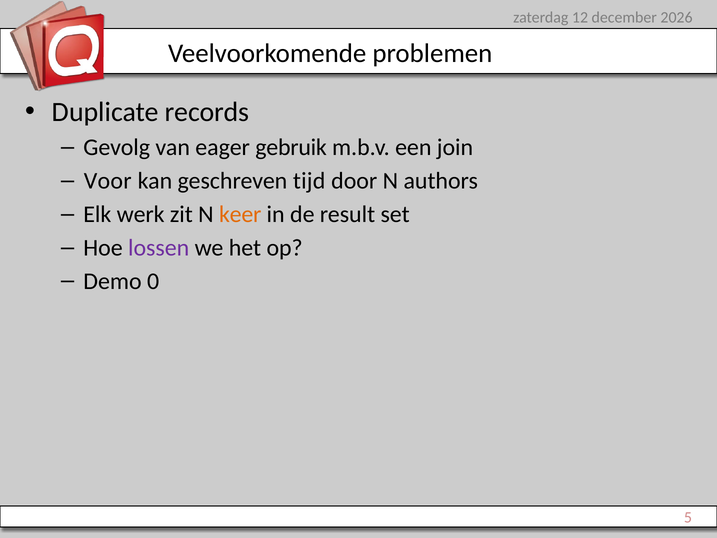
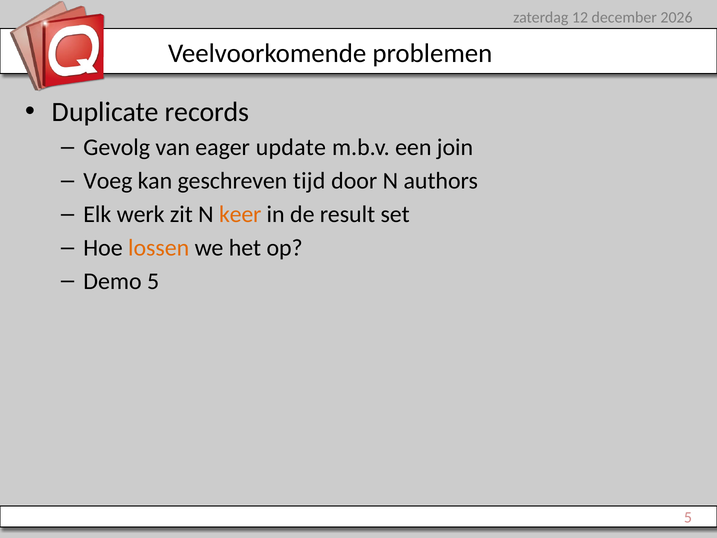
gebruik: gebruik -> update
Voor: Voor -> Voeg
lossen colour: purple -> orange
Demo 0: 0 -> 5
